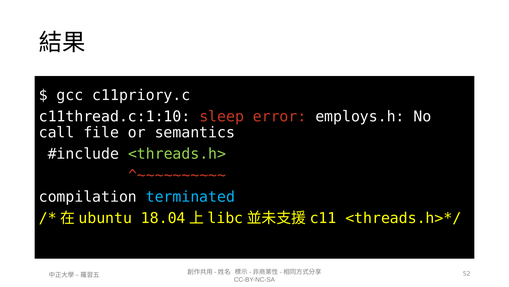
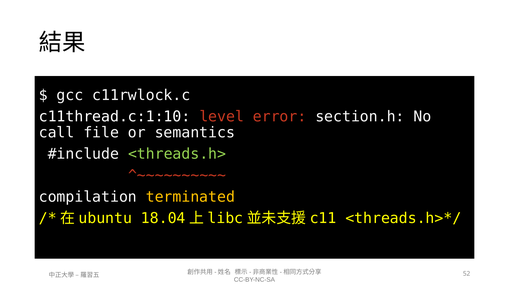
c11priory.c: c11priory.c -> c11rwlock.c
sleep: sleep -> level
employs.h: employs.h -> section.h
terminated colour: light blue -> yellow
